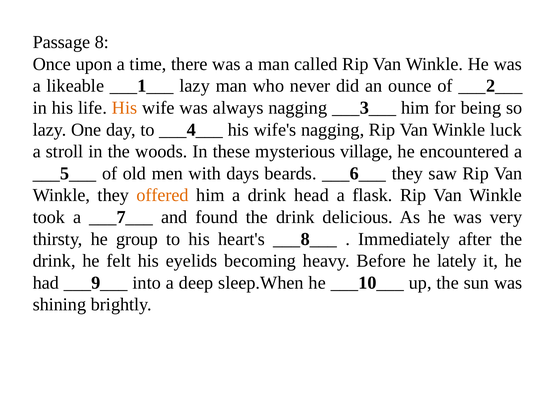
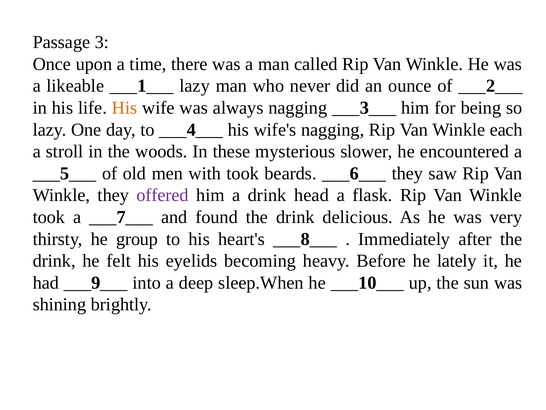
8: 8 -> 3
luck: luck -> each
village: village -> slower
with days: days -> took
offered colour: orange -> purple
